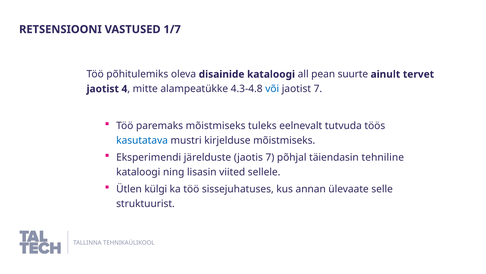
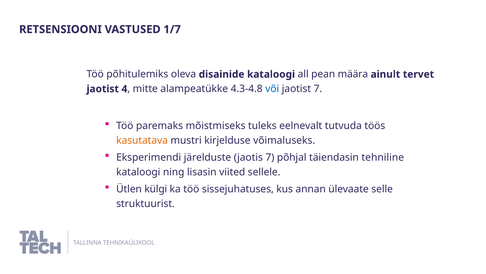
suurte: suurte -> määra
kasutatava colour: blue -> orange
kirjelduse mõistmiseks: mõistmiseks -> võimaluseks
